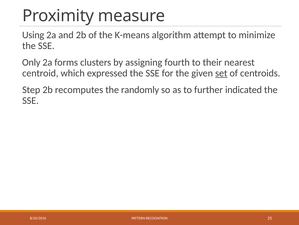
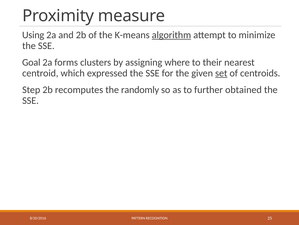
algorithm underline: none -> present
Only: Only -> Goal
fourth: fourth -> where
indicated: indicated -> obtained
